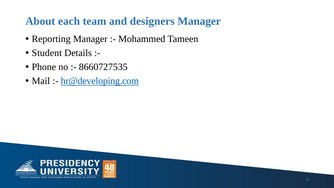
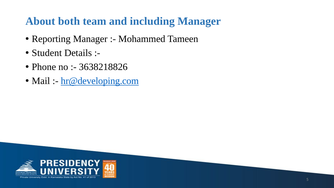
each: each -> both
designers: designers -> including
8660727535: 8660727535 -> 3638218826
